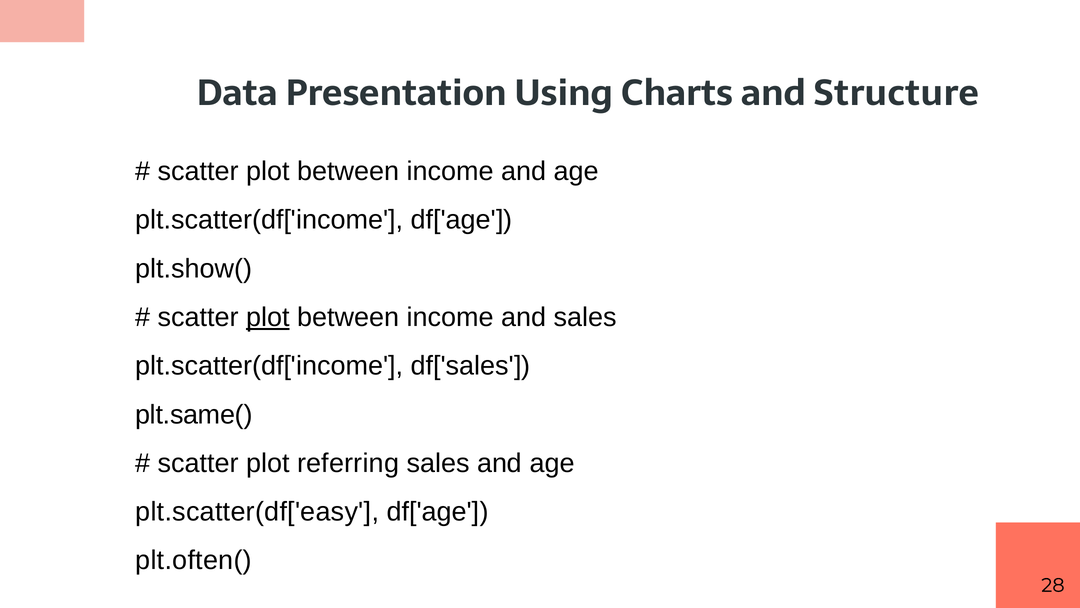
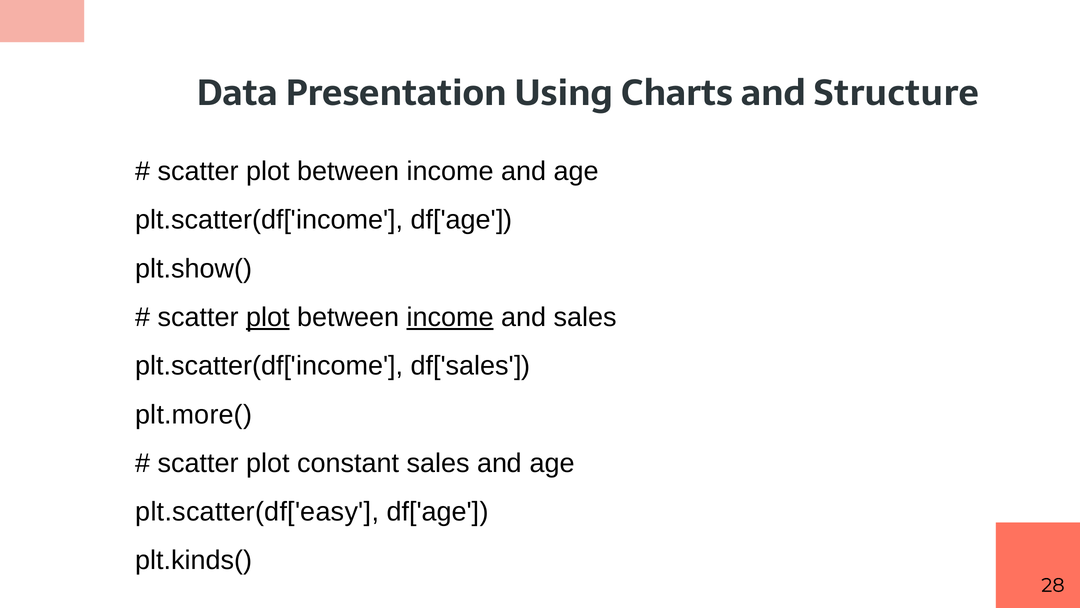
income at (450, 317) underline: none -> present
plt.same(: plt.same( -> plt.more(
referring: referring -> constant
plt.often(: plt.often( -> plt.kinds(
